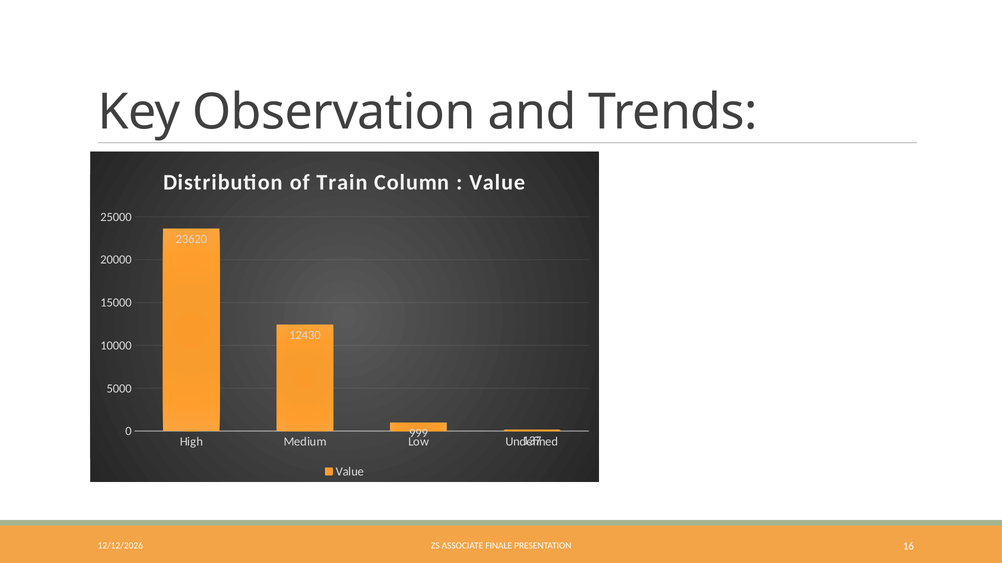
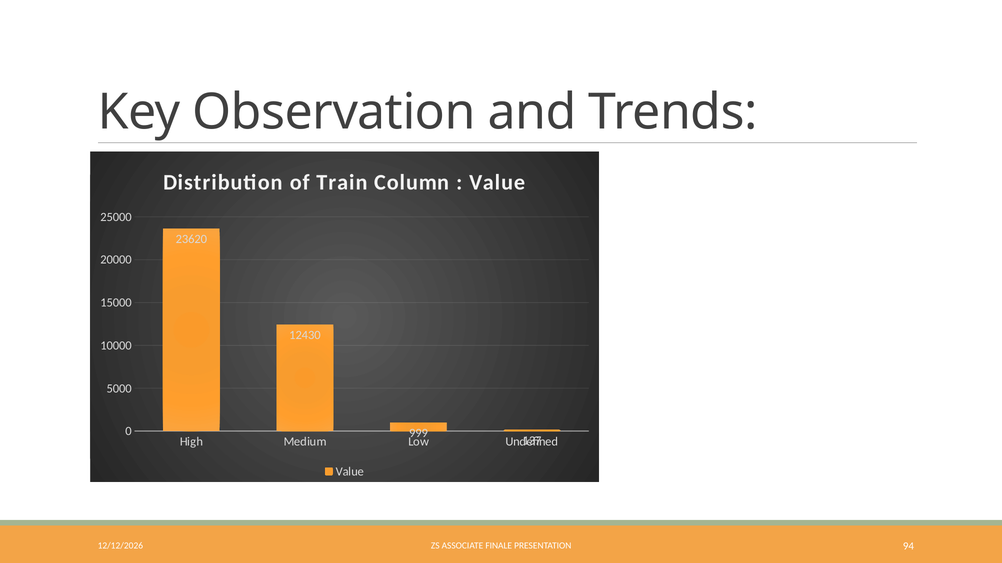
16: 16 -> 94
